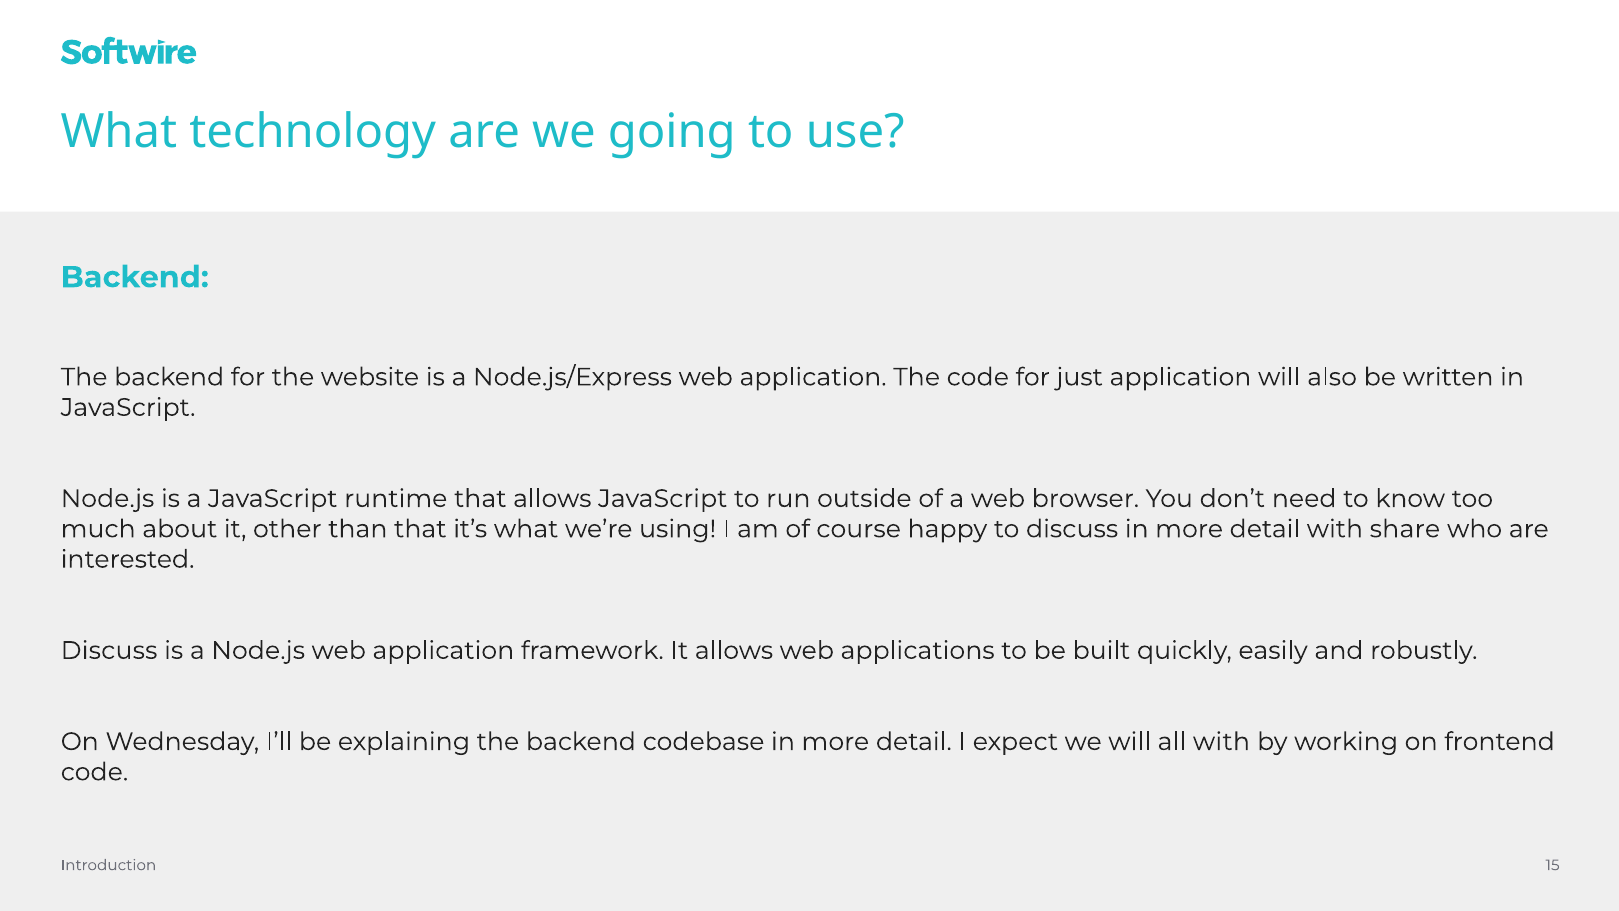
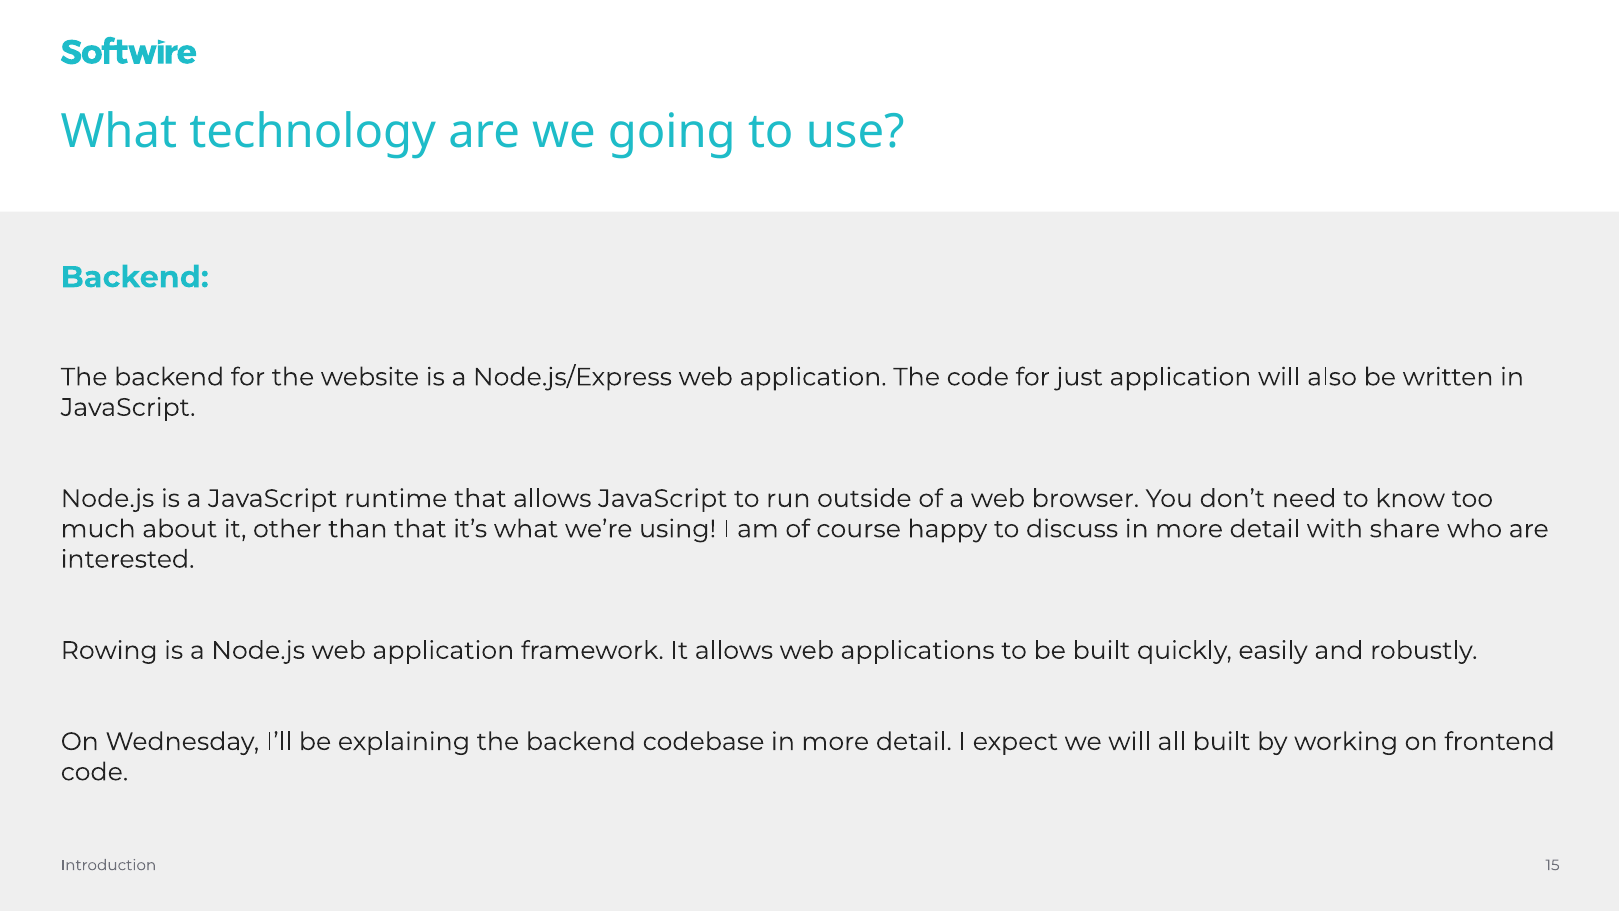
Discuss at (109, 650): Discuss -> Rowing
all with: with -> built
